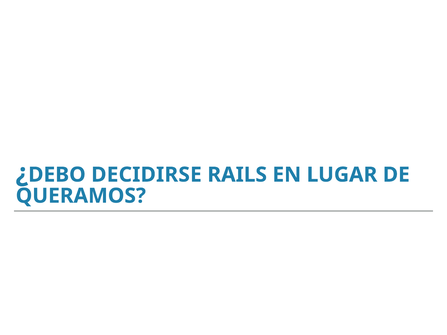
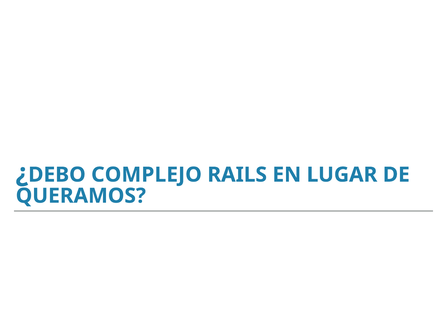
DECIDIRSE: DECIDIRSE -> COMPLEJO
